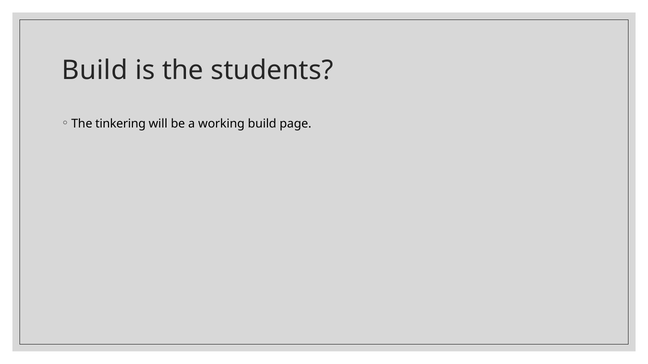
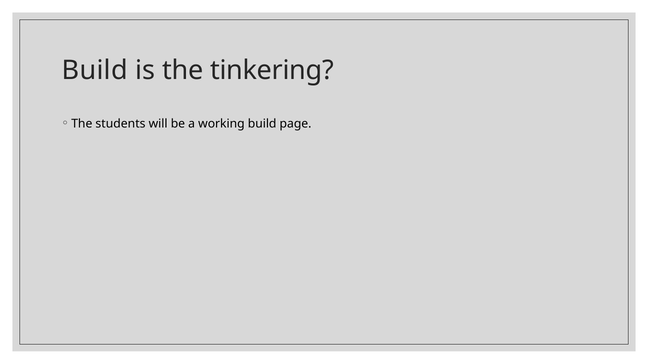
students: students -> tinkering
tinkering: tinkering -> students
